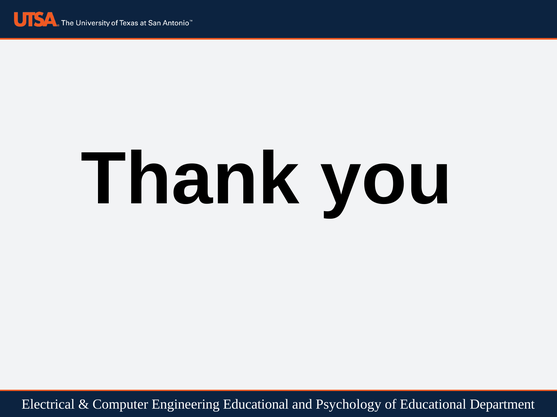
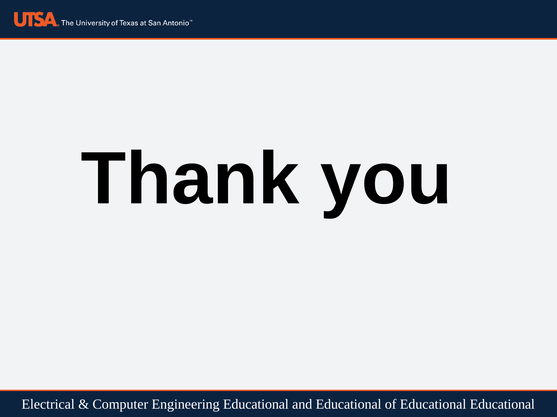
and Psychology: Psychology -> Educational
Educational Department: Department -> Educational
